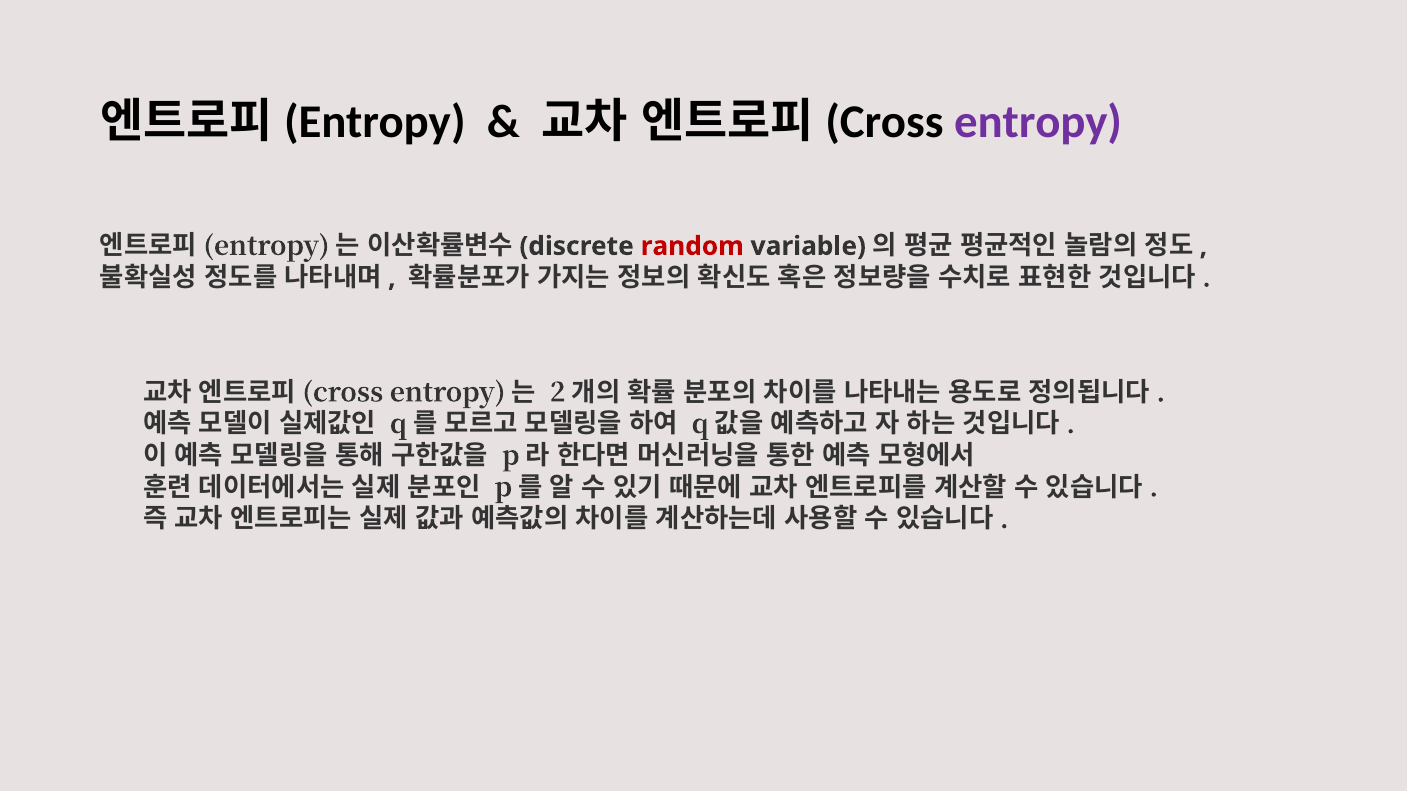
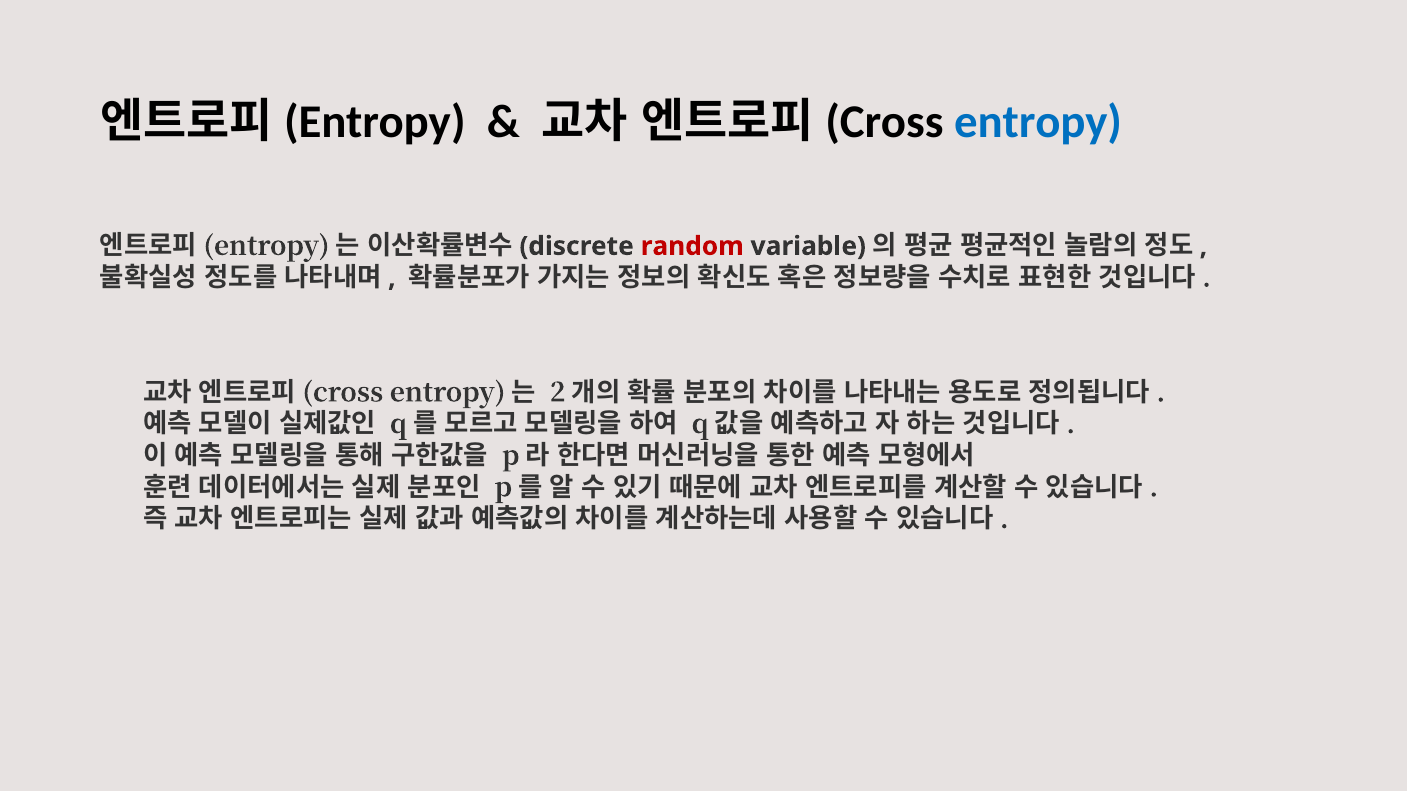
entropy at (1038, 122) colour: purple -> blue
